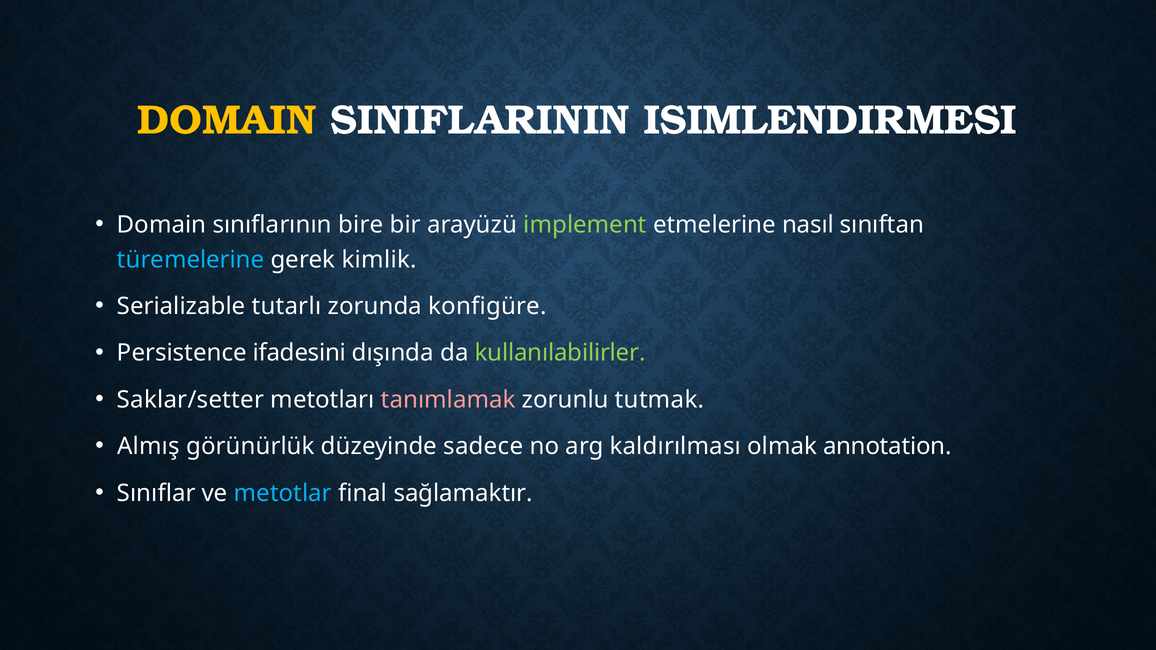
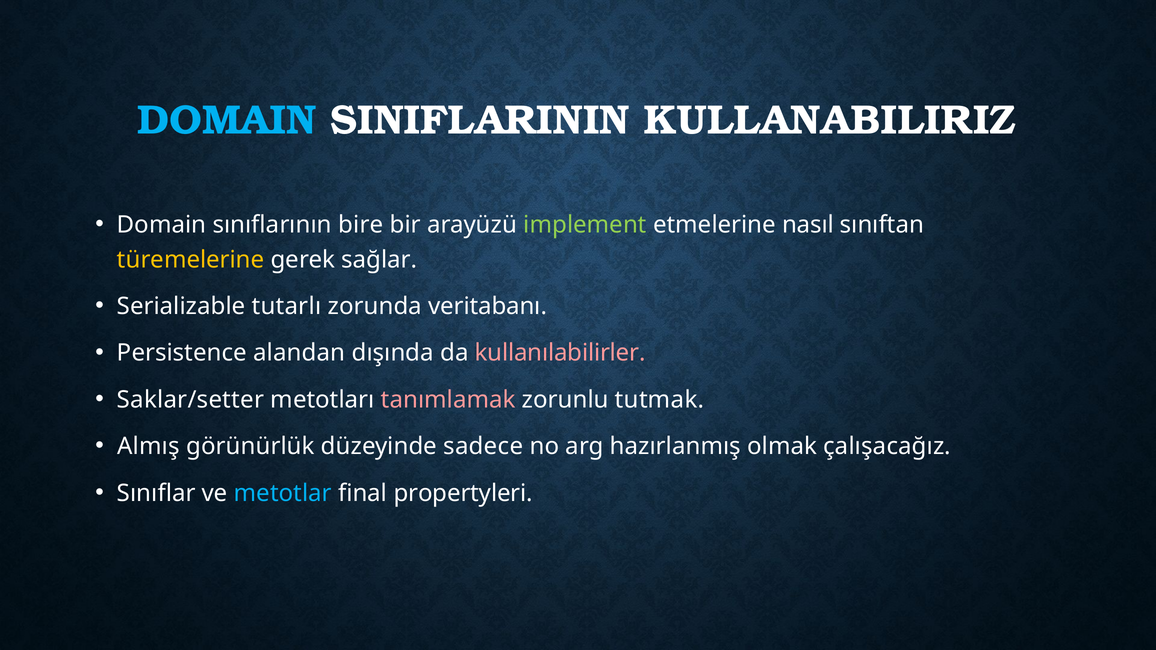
DOMAIN at (227, 120) colour: yellow -> light blue
ISIMLENDIRMESI: ISIMLENDIRMESI -> KULLANABILIRIZ
türemelerine colour: light blue -> yellow
kimlik: kimlik -> sağlar
konfigüre: konfigüre -> veritabanı
ifadesini: ifadesini -> alandan
kullanılabilirler colour: light green -> pink
kaldırılması: kaldırılması -> hazırlanmış
annotation: annotation -> çalışacağız
sağlamaktır: sağlamaktır -> propertyleri
